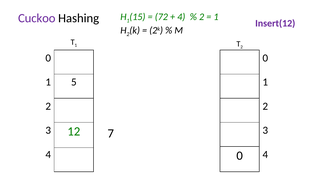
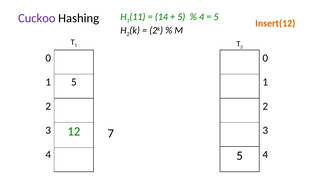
15: 15 -> 11
72: 72 -> 14
4 at (181, 17): 4 -> 5
2 at (202, 17): 2 -> 4
1 at (216, 17): 1 -> 5
Insert(12 colour: purple -> orange
4 0: 0 -> 5
